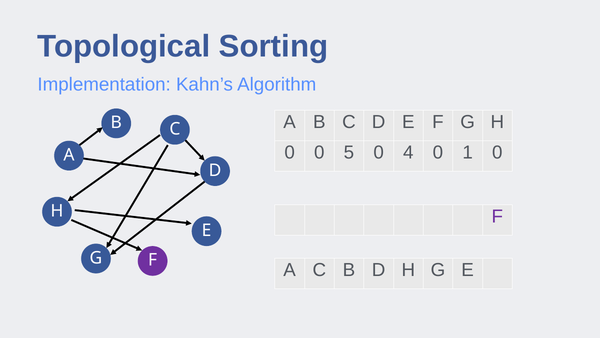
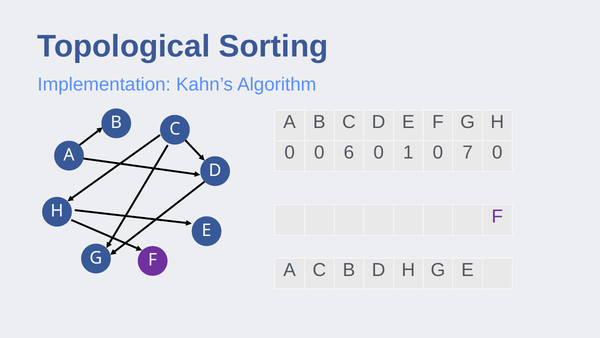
5: 5 -> 6
4: 4 -> 1
1: 1 -> 7
